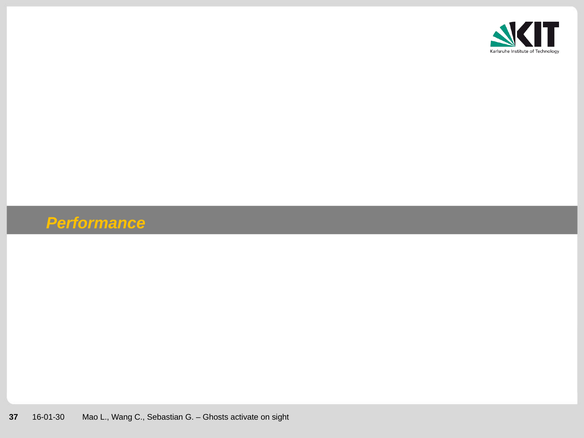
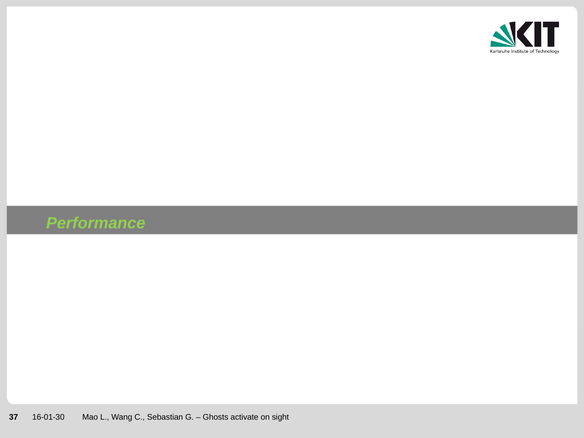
Performance colour: yellow -> light green
